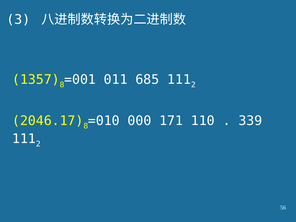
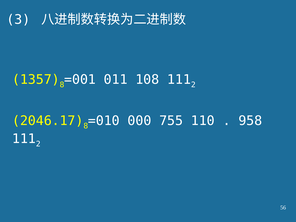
685: 685 -> 108
171: 171 -> 755
339: 339 -> 958
